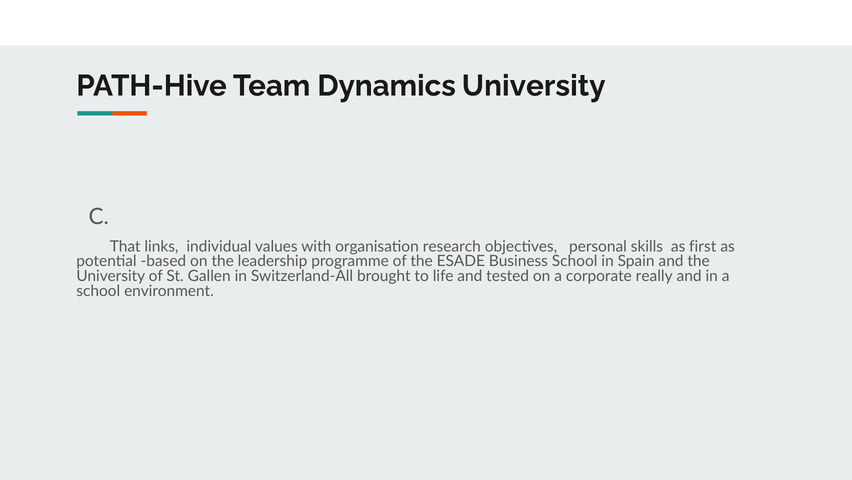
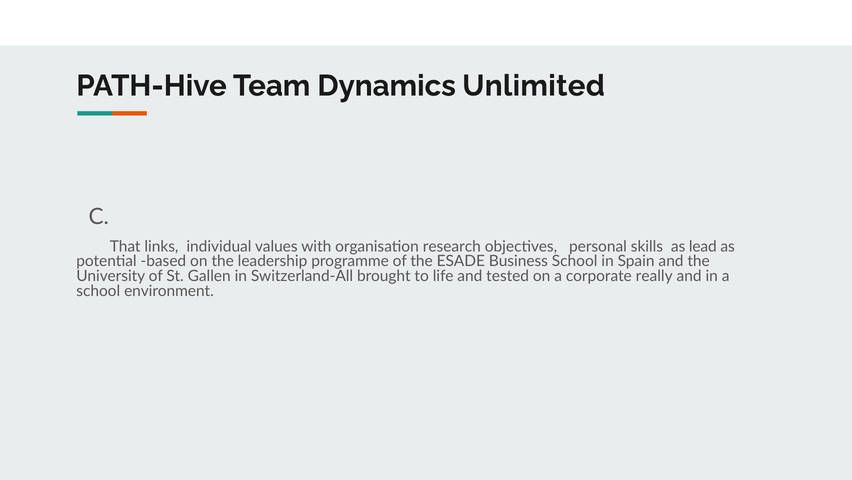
Dynamics University: University -> Unlimited
first: first -> lead
